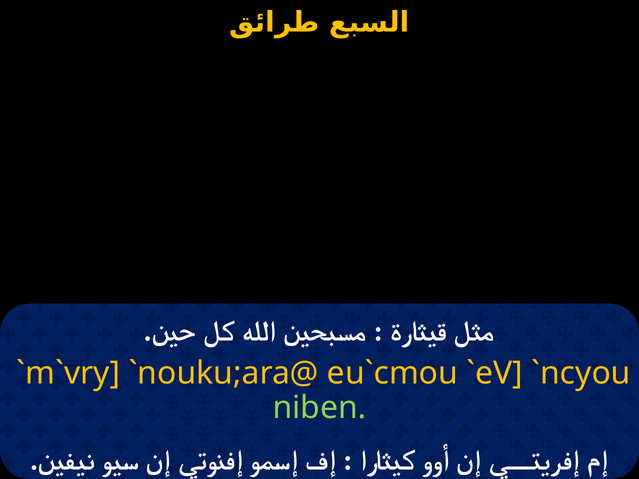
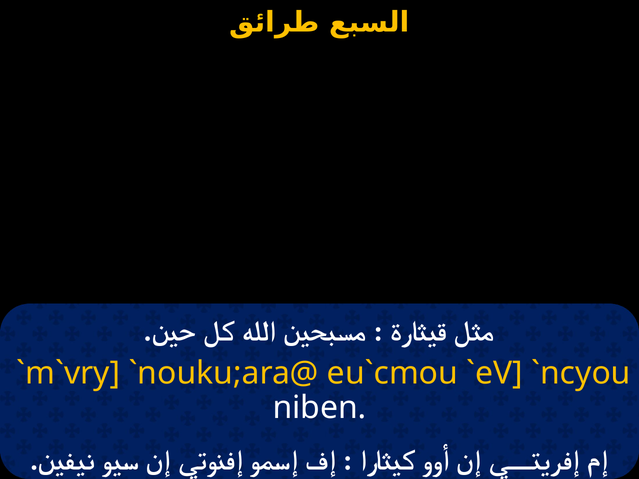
niben colour: light green -> white
